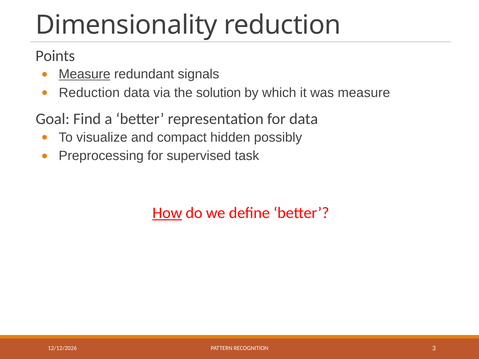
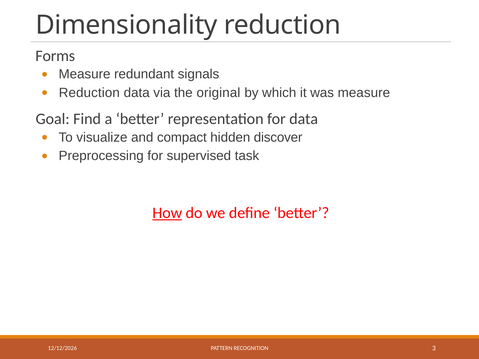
Points: Points -> Forms
Measure at (85, 74) underline: present -> none
solution: solution -> original
possibly: possibly -> discover
